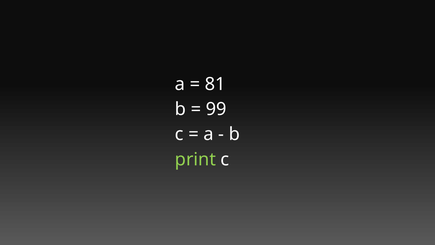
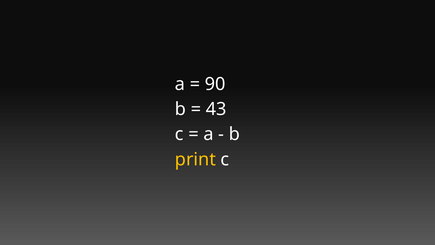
81: 81 -> 90
99: 99 -> 43
print colour: light green -> yellow
